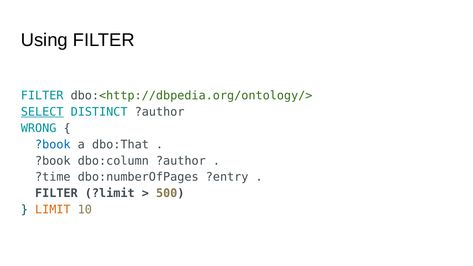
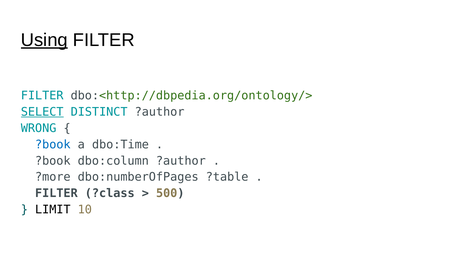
Using underline: none -> present
dbo:That: dbo:That -> dbo:Time
?time: ?time -> ?more
?entry: ?entry -> ?table
?limit: ?limit -> ?class
LIMIT colour: orange -> black
